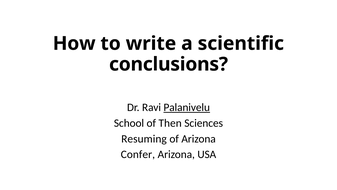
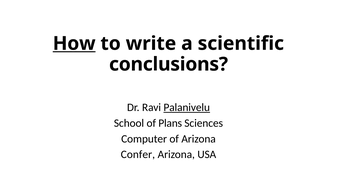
How underline: none -> present
Then: Then -> Plans
Resuming: Resuming -> Computer
